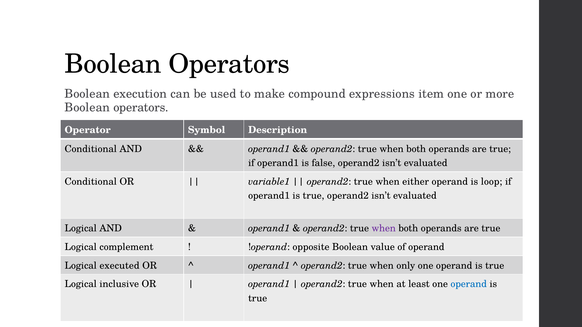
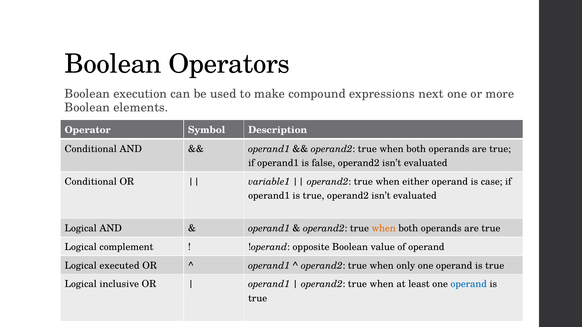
item: item -> next
operators at (141, 108): operators -> elements
loop: loop -> case
when at (384, 229) colour: purple -> orange
